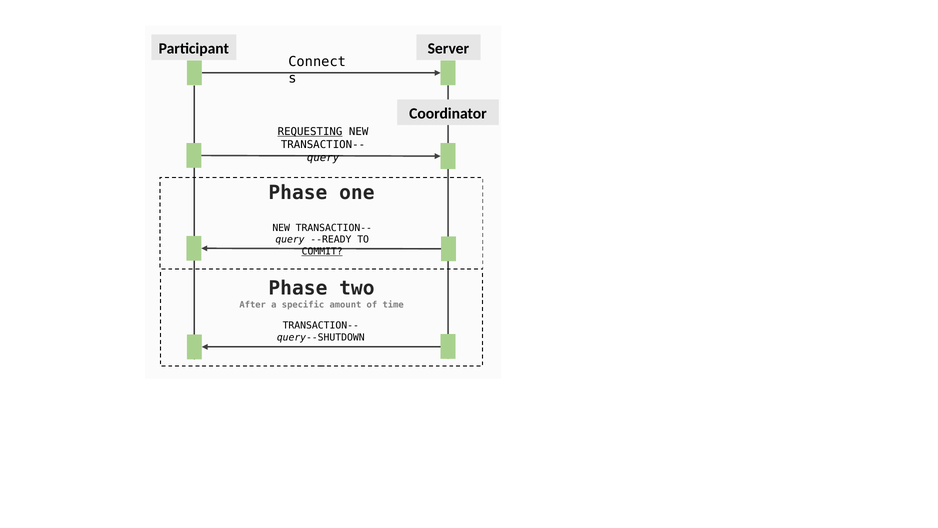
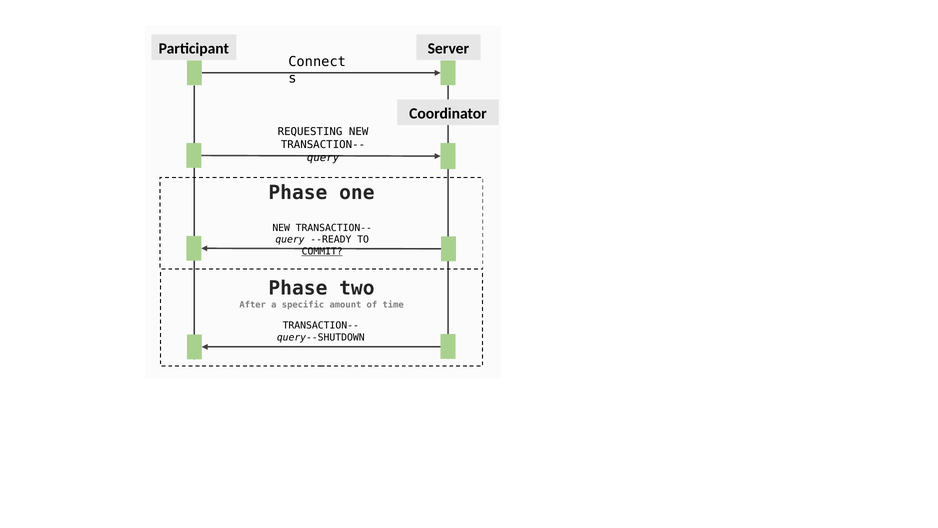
REQUESTING underline: present -> none
